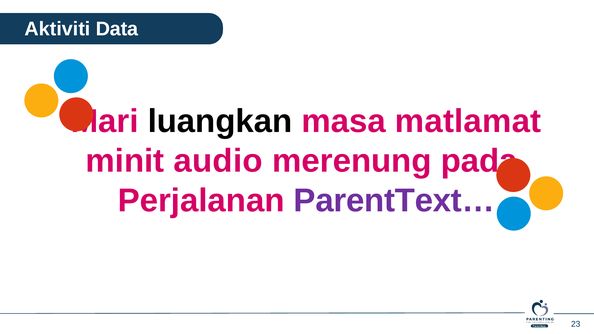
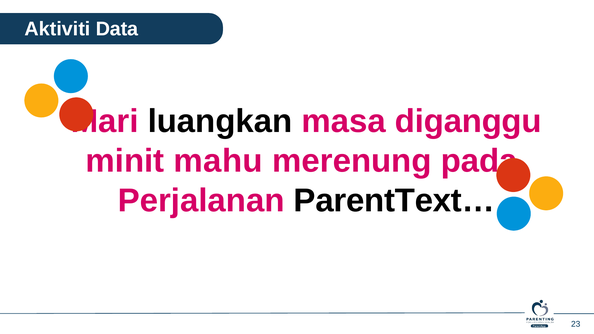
matlamat: matlamat -> diganggu
audio: audio -> mahu
ParentText… colour: purple -> black
